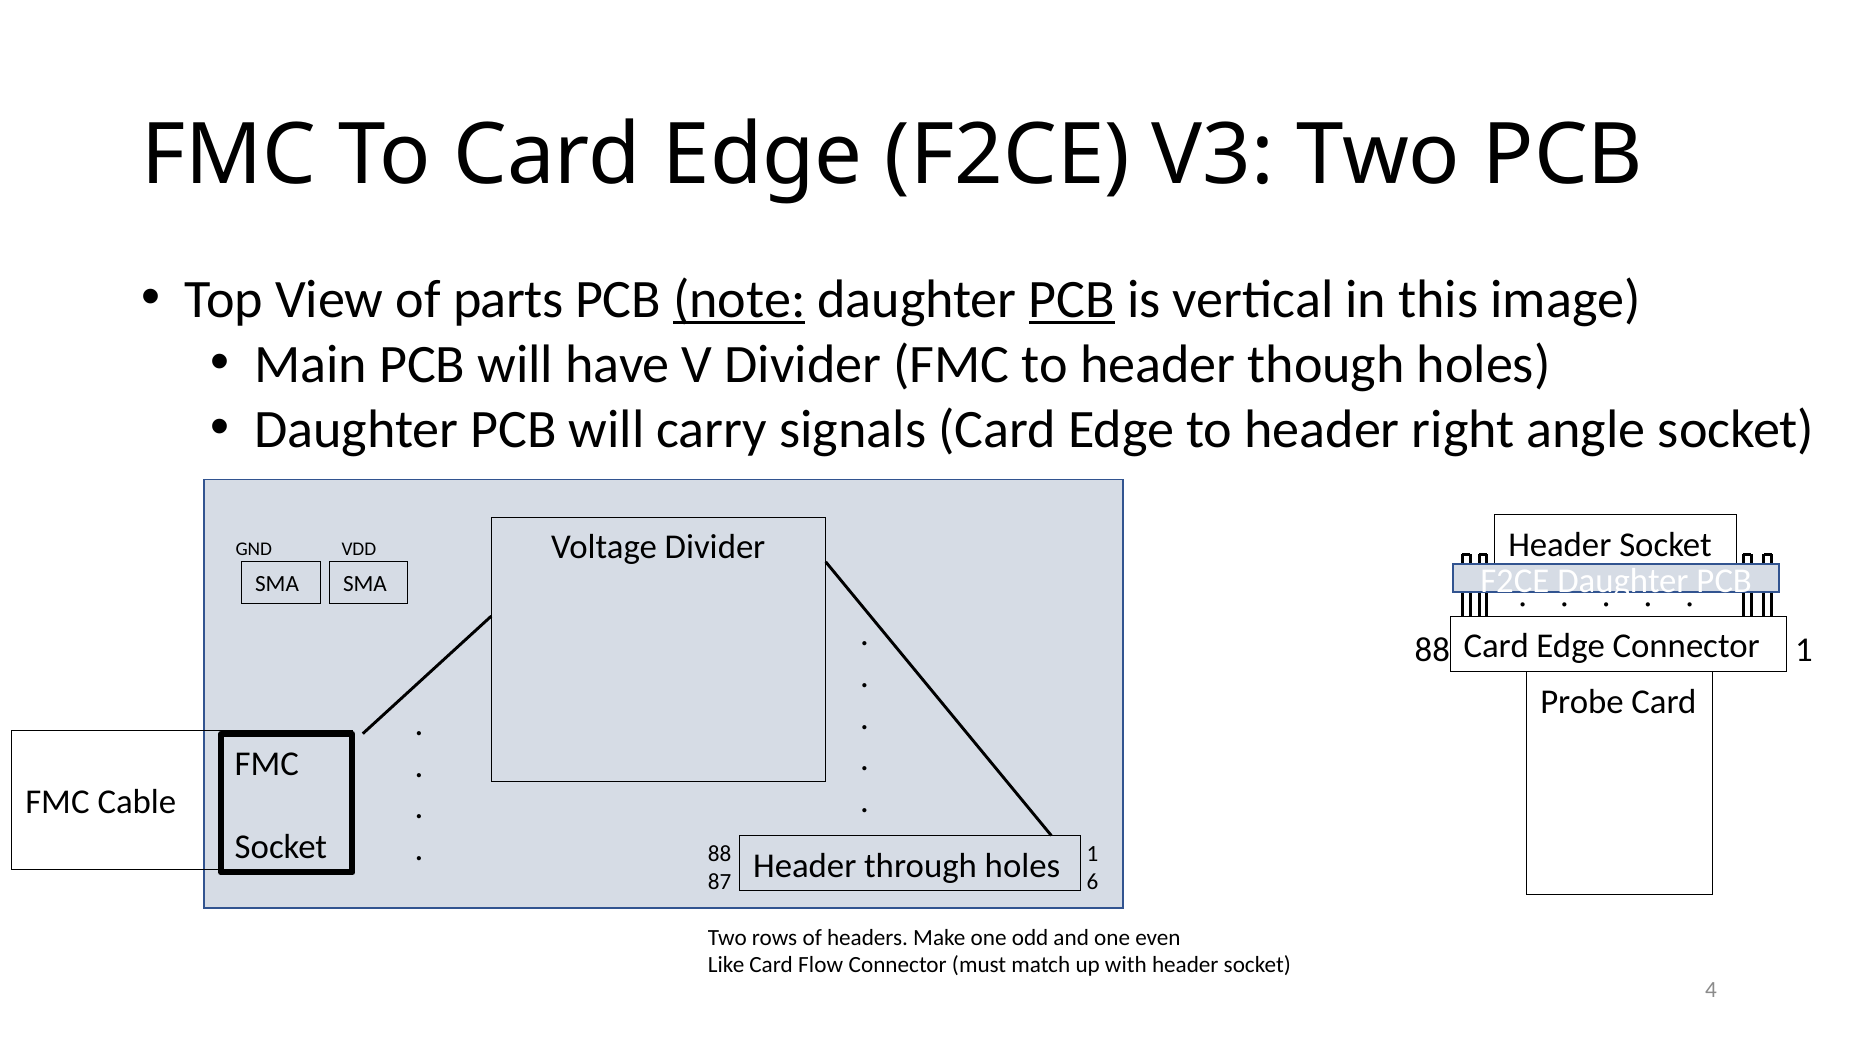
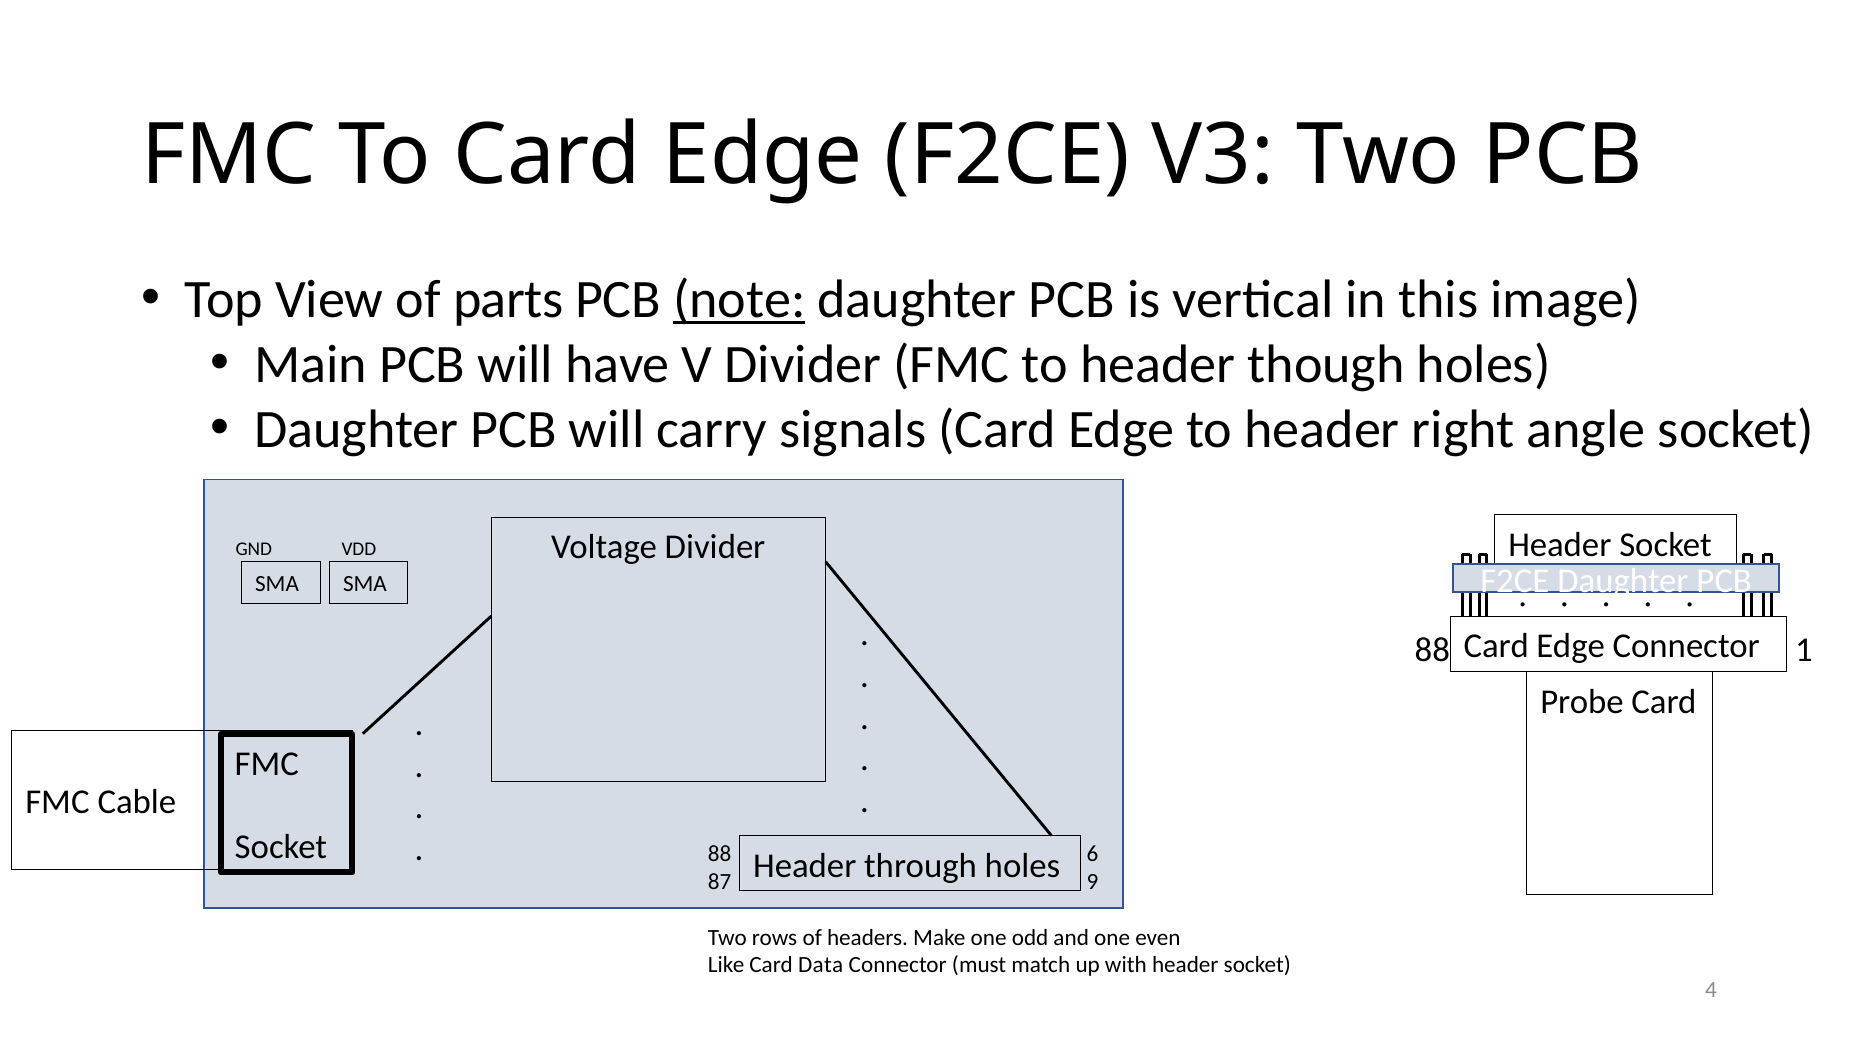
PCB at (1072, 299) underline: present -> none
1 at (1093, 854): 1 -> 6
6: 6 -> 9
Flow: Flow -> Data
